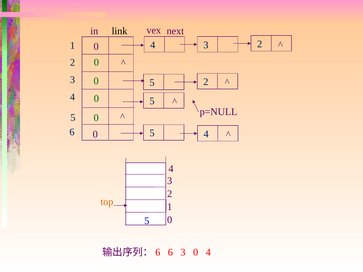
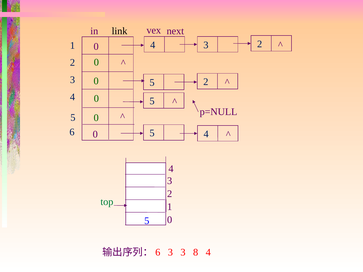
top colour: orange -> green
6 at (170, 253): 6 -> 3
3 0: 0 -> 8
